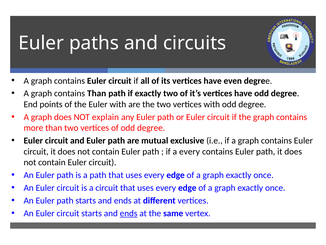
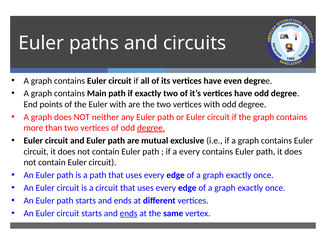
contains Than: Than -> Main
explain: explain -> neither
degree at (151, 128) underline: none -> present
